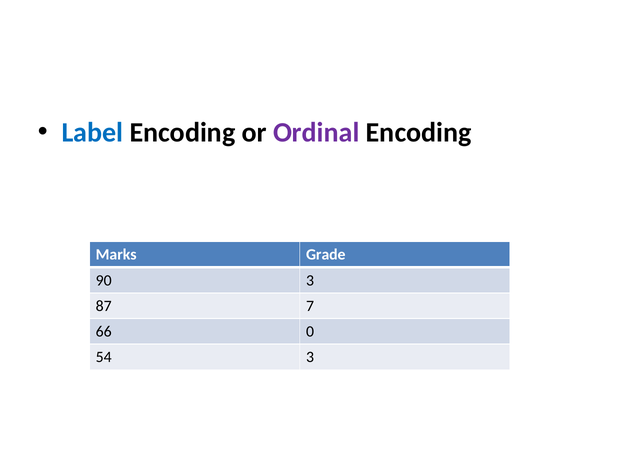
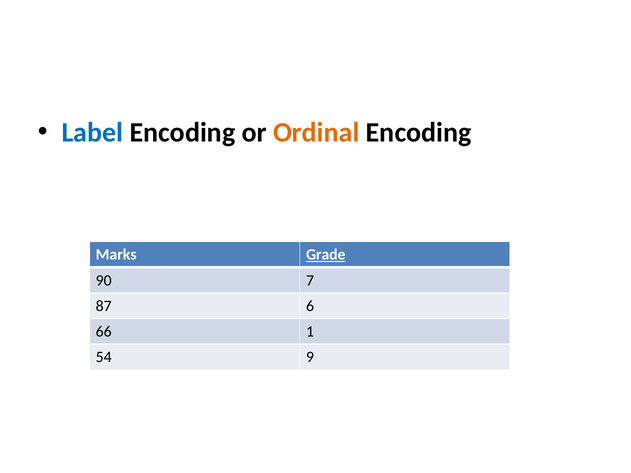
Ordinal colour: purple -> orange
Grade underline: none -> present
90 3: 3 -> 7
7: 7 -> 6
0: 0 -> 1
54 3: 3 -> 9
